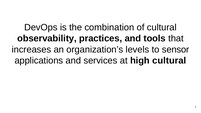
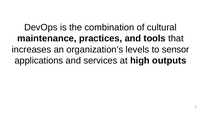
observability: observability -> maintenance
high cultural: cultural -> outputs
